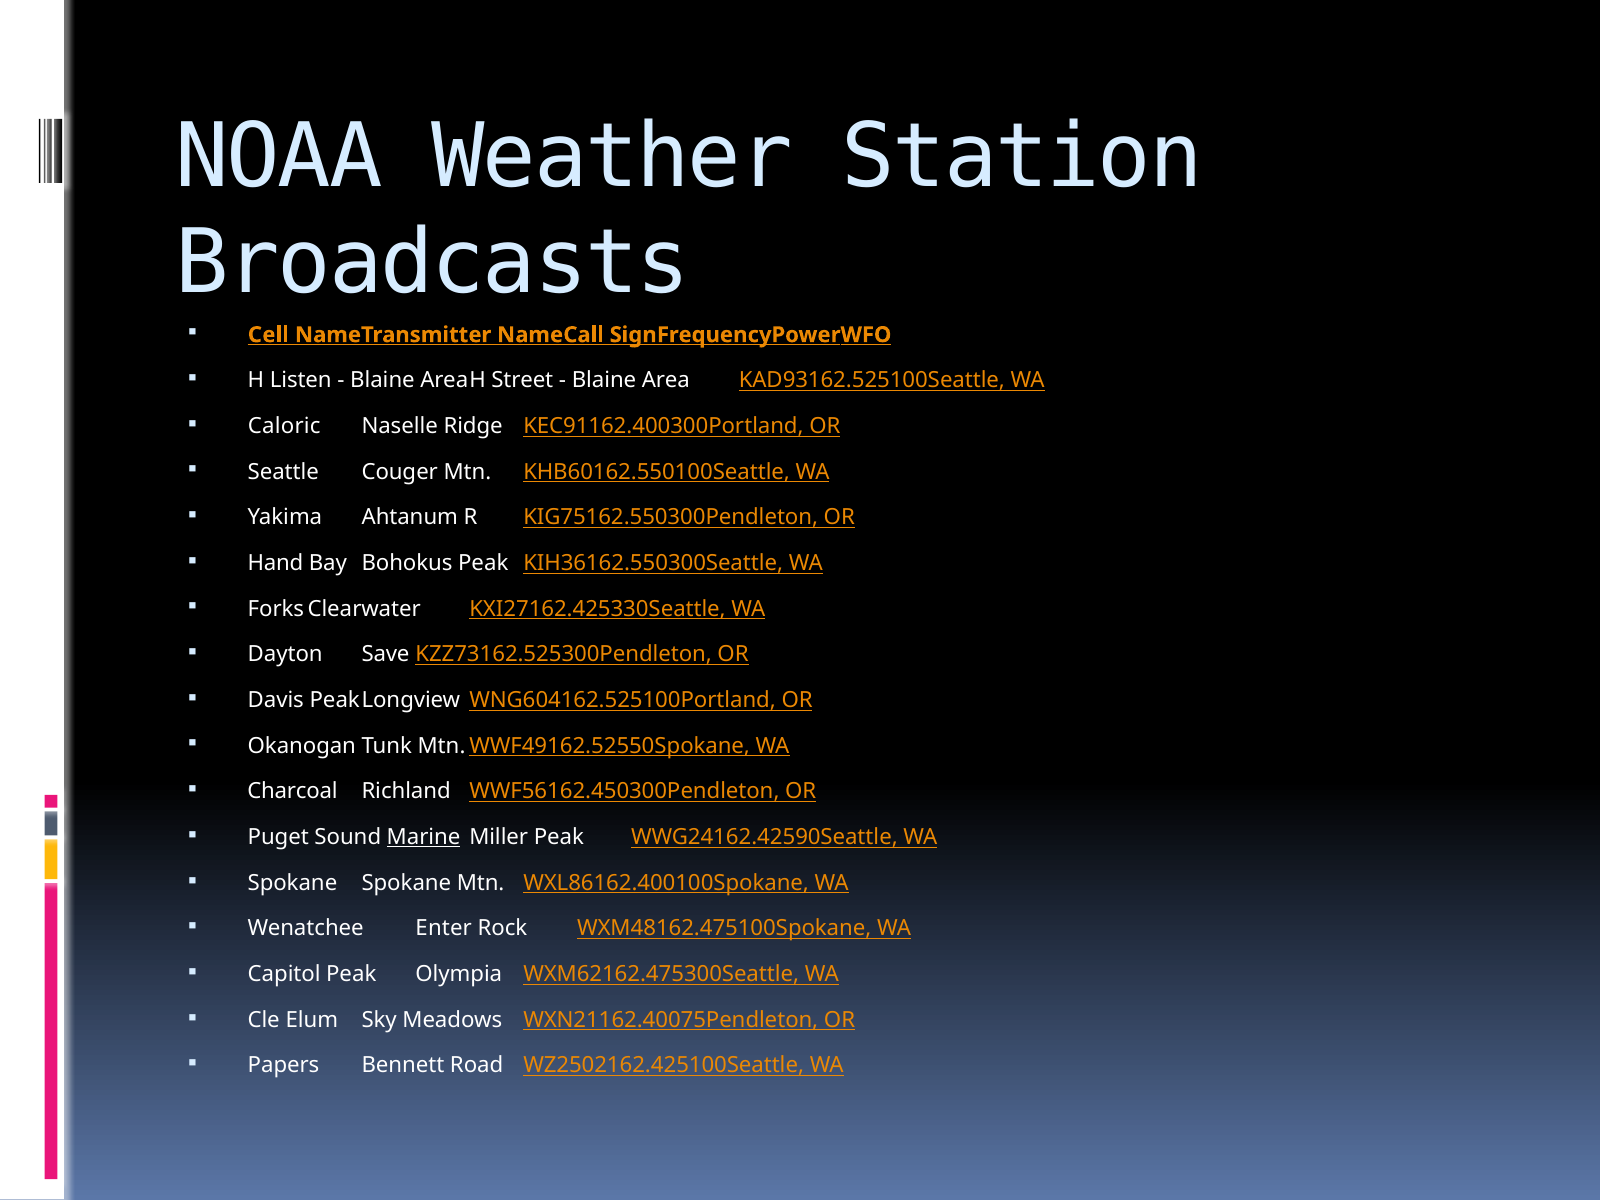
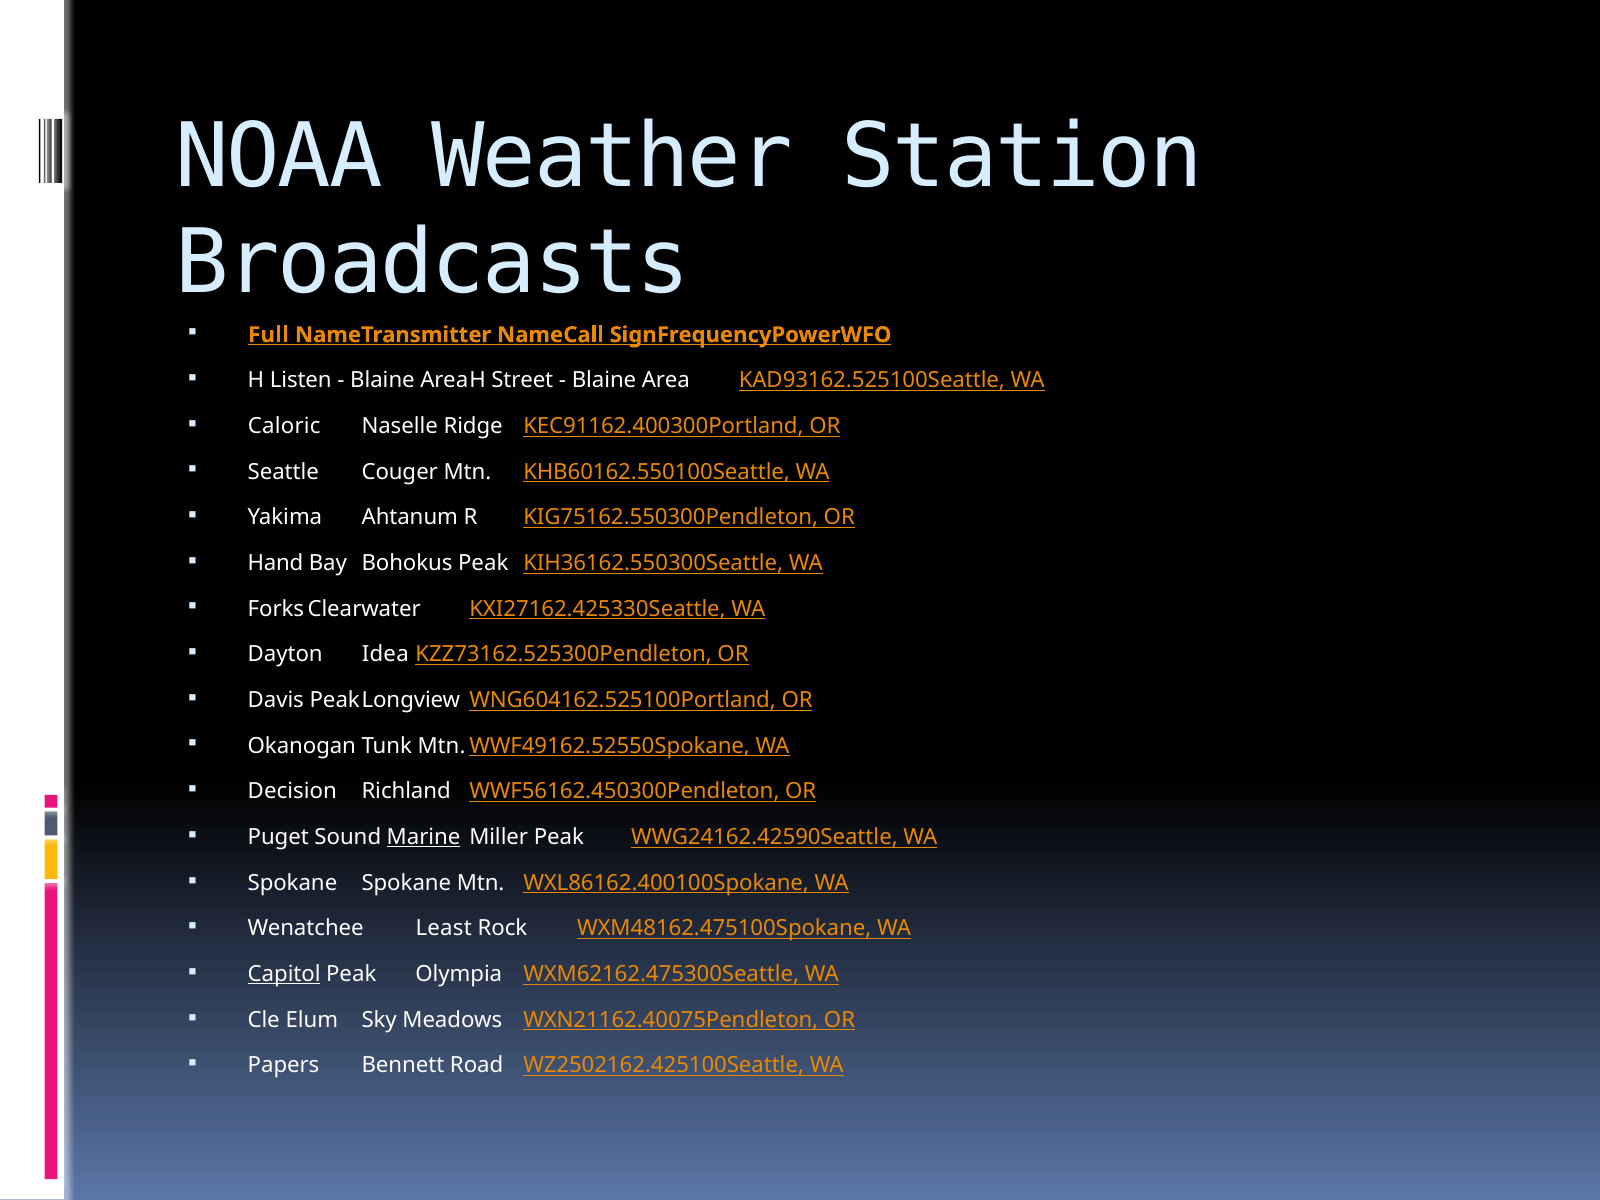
Cell: Cell -> Full
Save: Save -> Idea
Charcoal: Charcoal -> Decision
Enter: Enter -> Least
Capitol underline: none -> present
